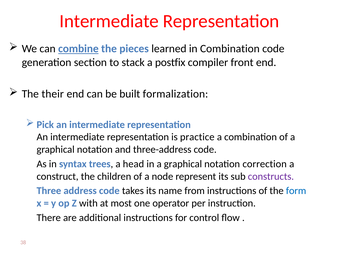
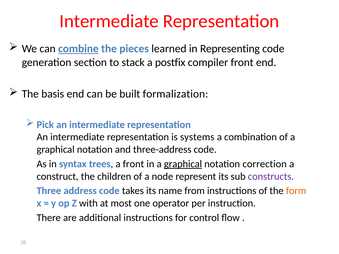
in Combination: Combination -> Representing
their: their -> basis
practice: practice -> systems
a head: head -> front
graphical at (183, 164) underline: none -> present
form colour: blue -> orange
